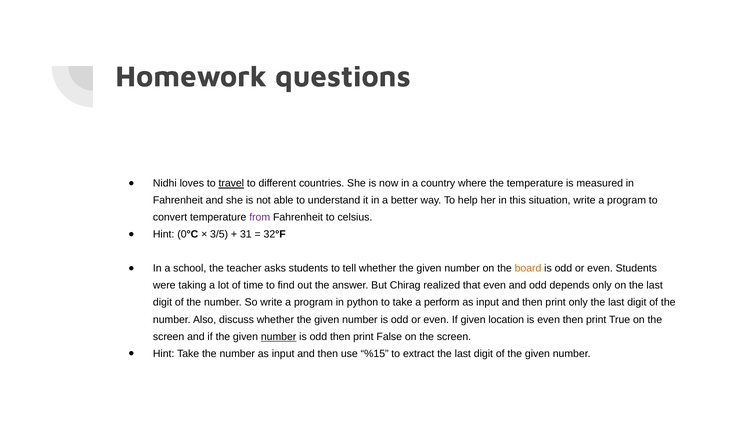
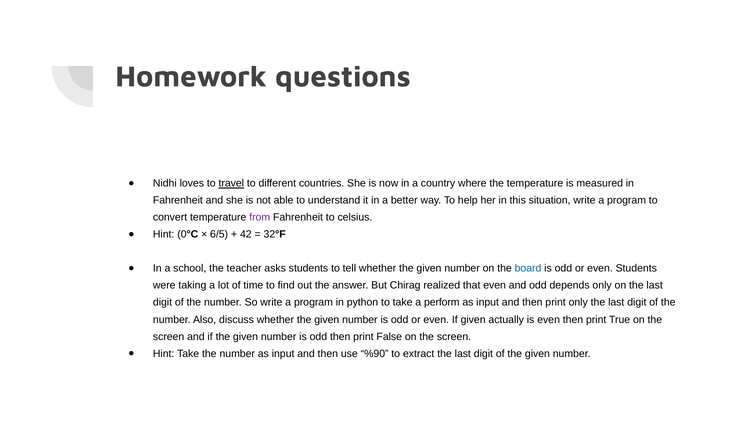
3/5: 3/5 -> 6/5
31: 31 -> 42
board colour: orange -> blue
location: location -> actually
number at (279, 336) underline: present -> none
%15: %15 -> %90
